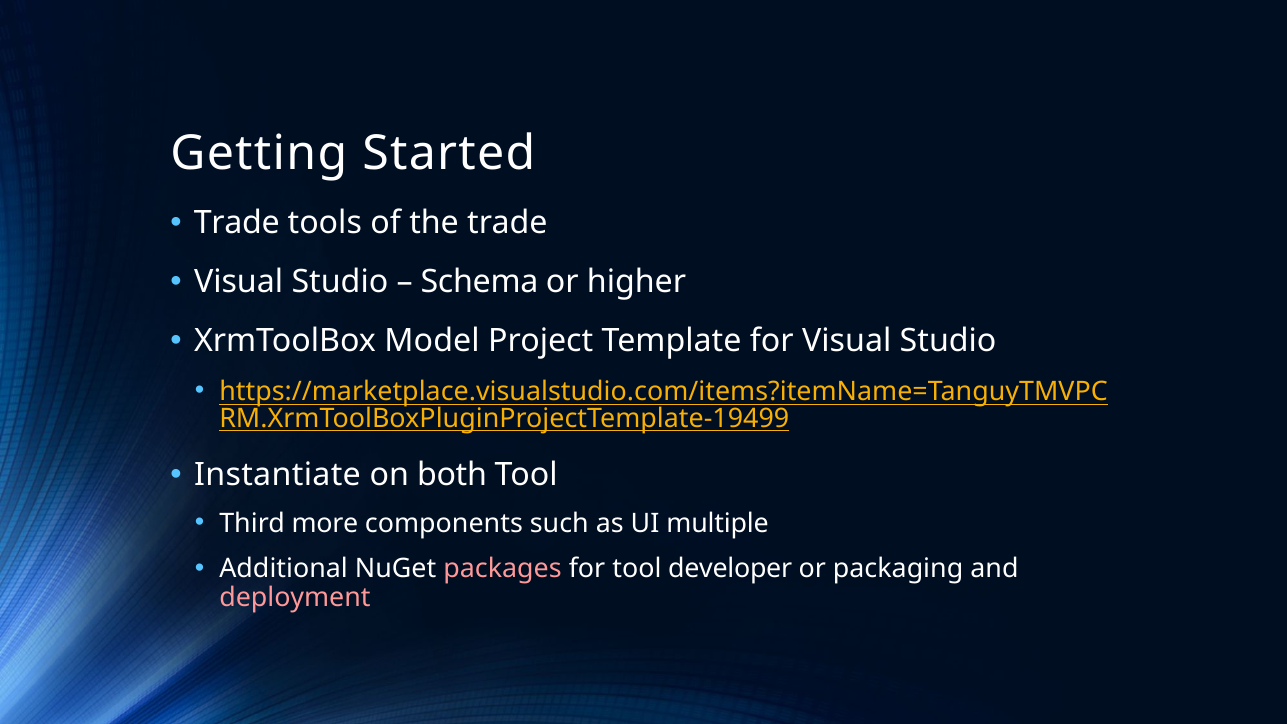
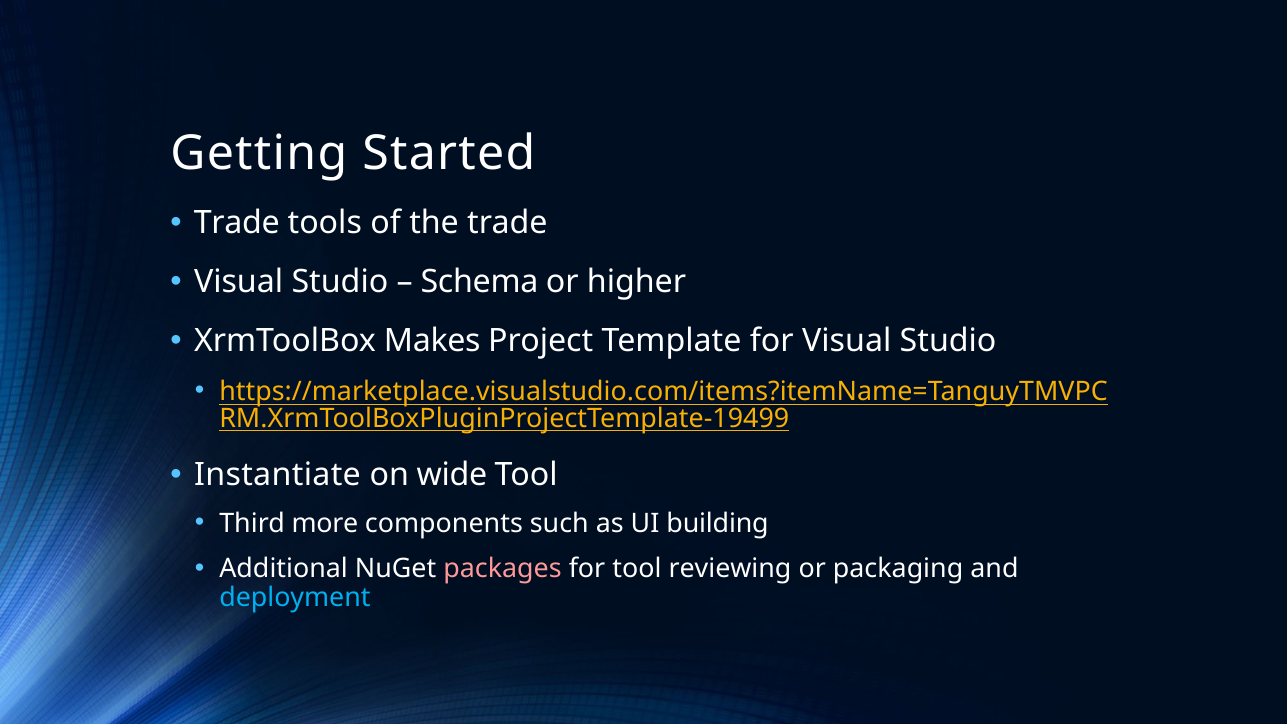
Model: Model -> Makes
both: both -> wide
multiple: multiple -> building
developer: developer -> reviewing
deployment colour: pink -> light blue
